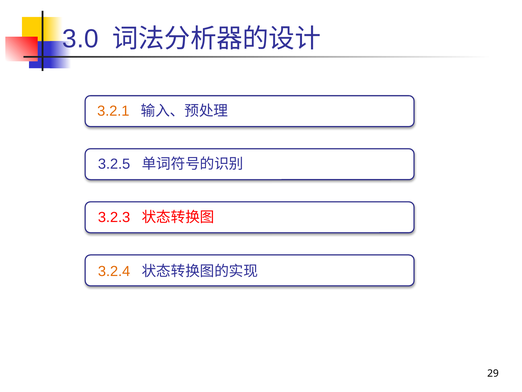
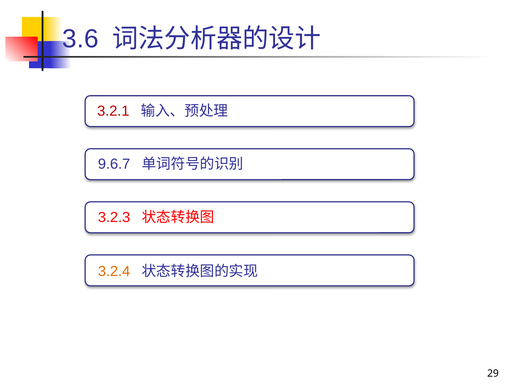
3.0: 3.0 -> 3.6
3.2.1 colour: orange -> red
3.2.5: 3.2.5 -> 9.6.7
